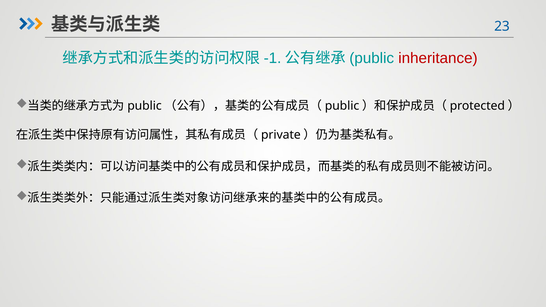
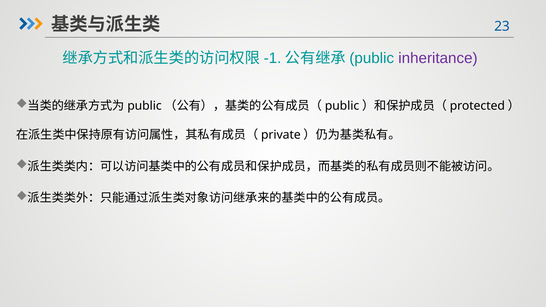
inheritance colour: red -> purple
